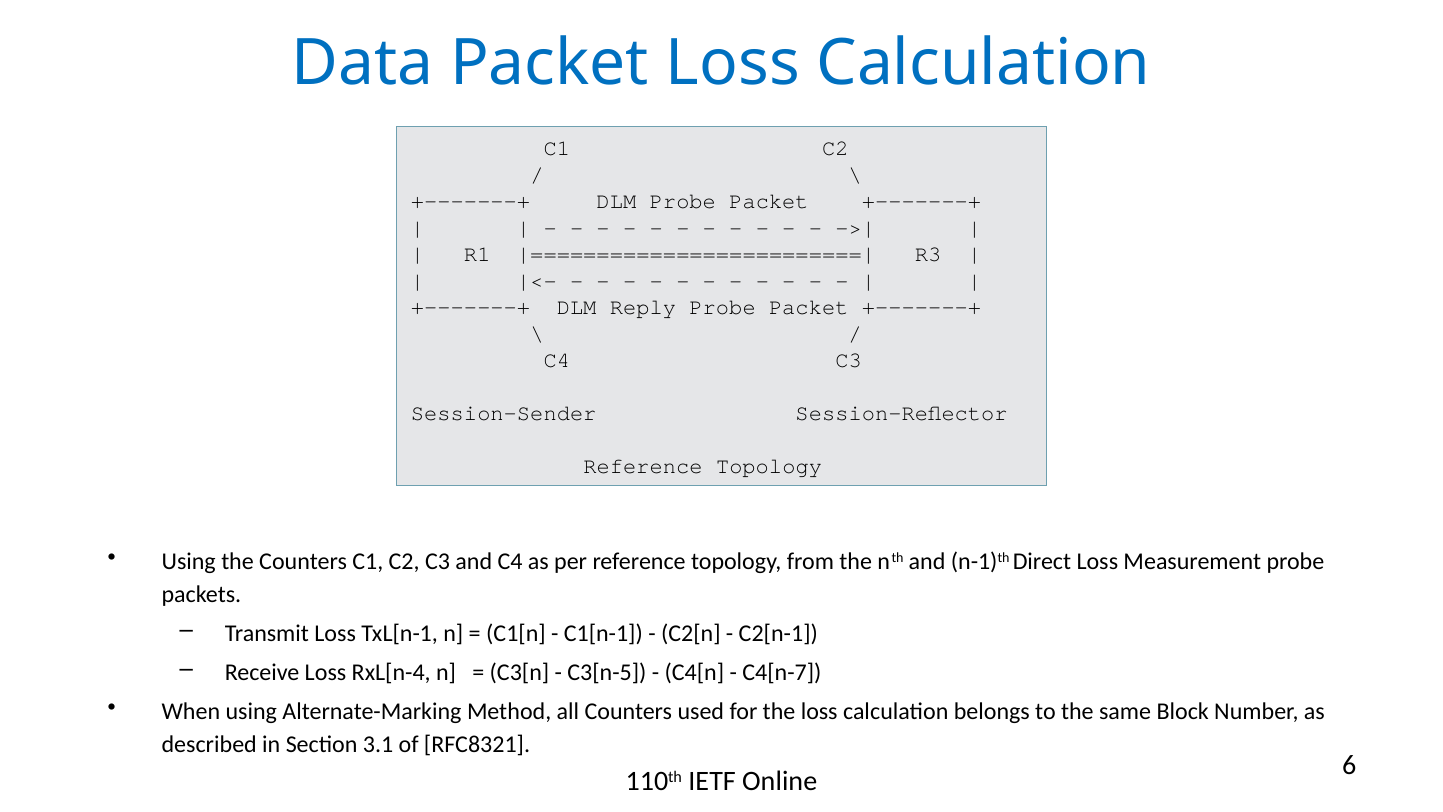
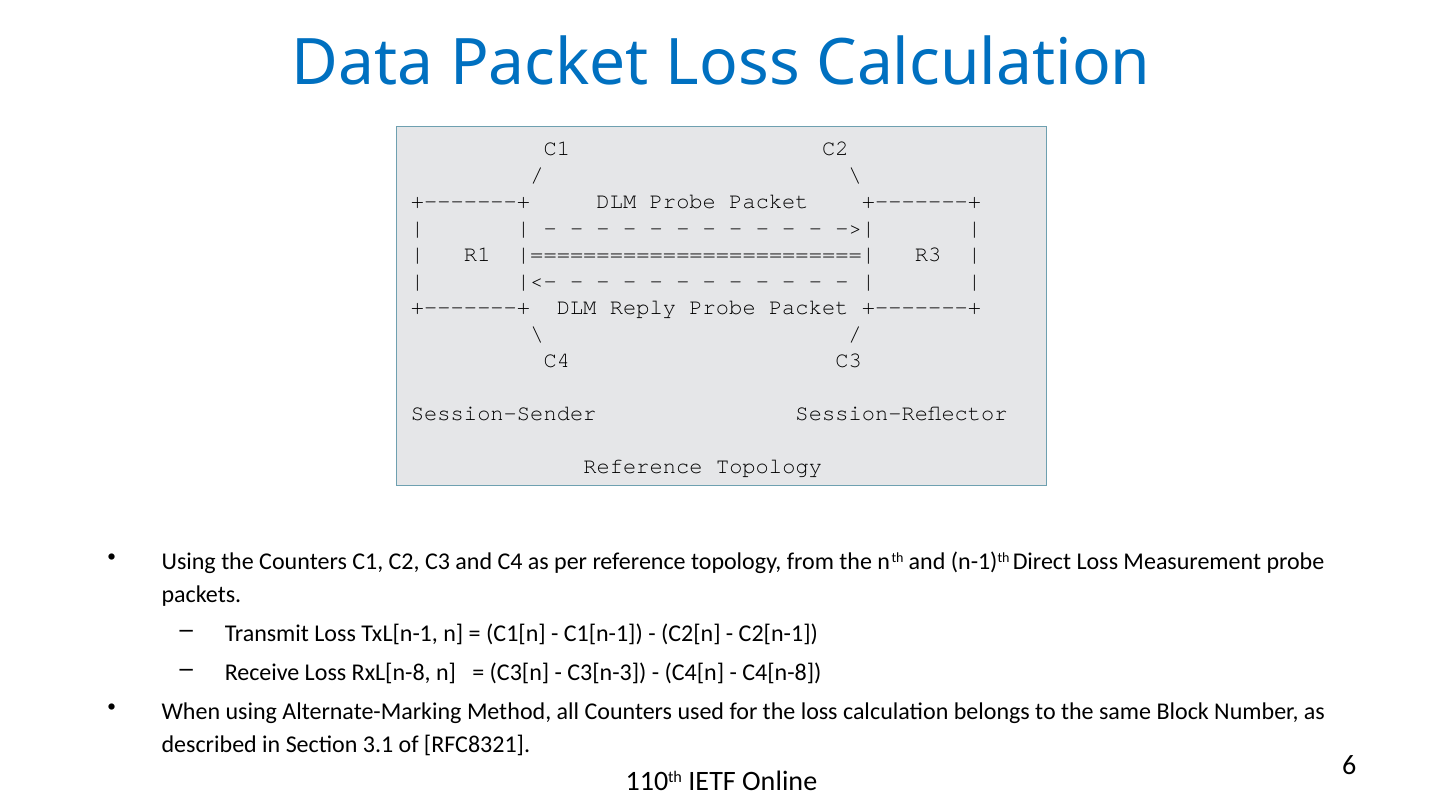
RxL[n-4: RxL[n-4 -> RxL[n-8
C3[n-5: C3[n-5 -> C3[n-3
C4[n-7: C4[n-7 -> C4[n-8
